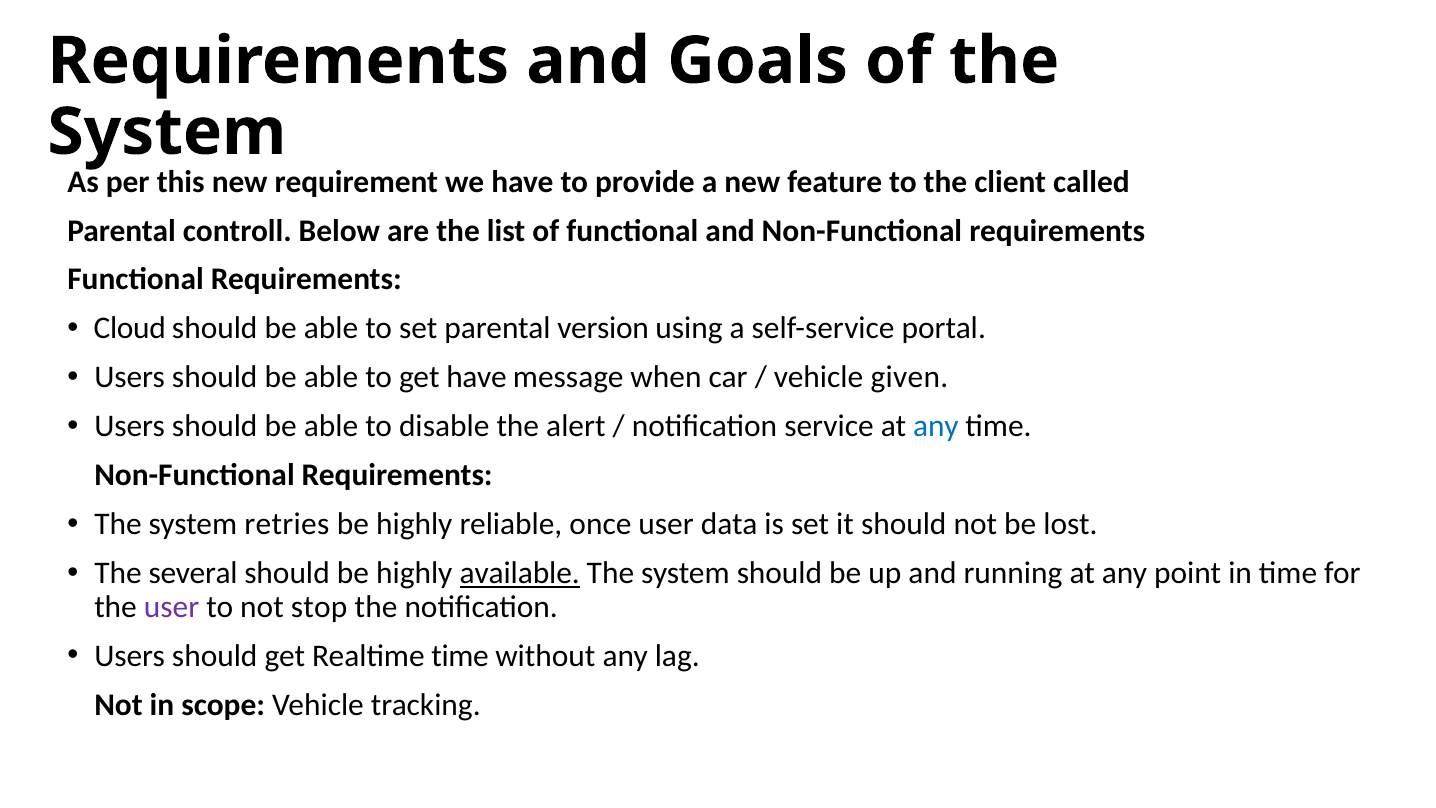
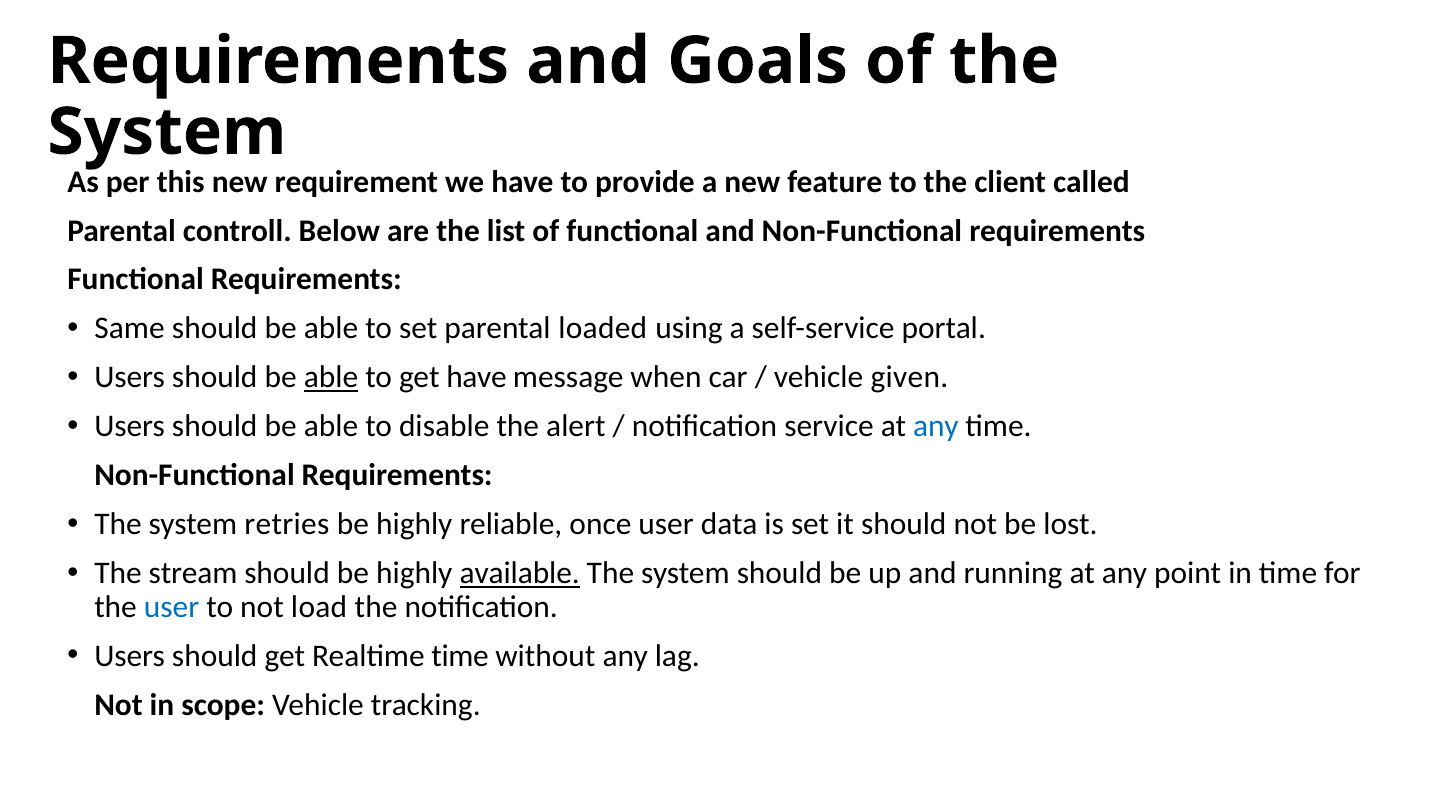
Cloud: Cloud -> Same
version: version -> loaded
able at (331, 377) underline: none -> present
several: several -> stream
user at (172, 607) colour: purple -> blue
stop: stop -> load
